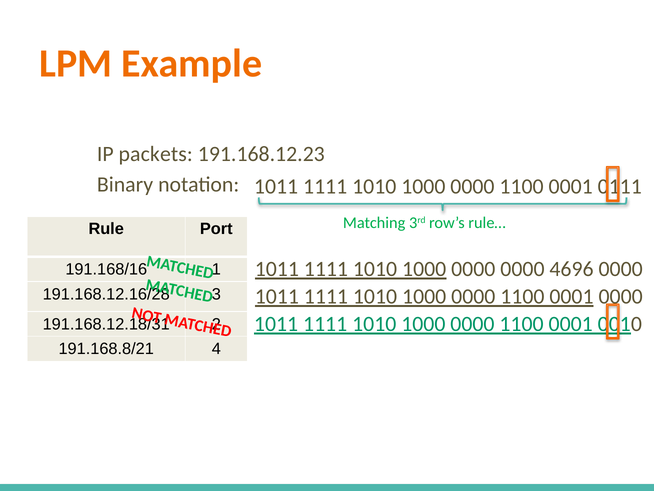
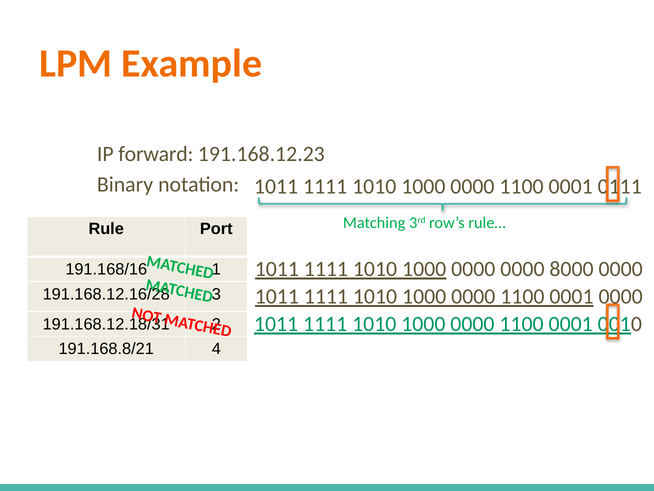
packets: packets -> forward
4696: 4696 -> 8000
